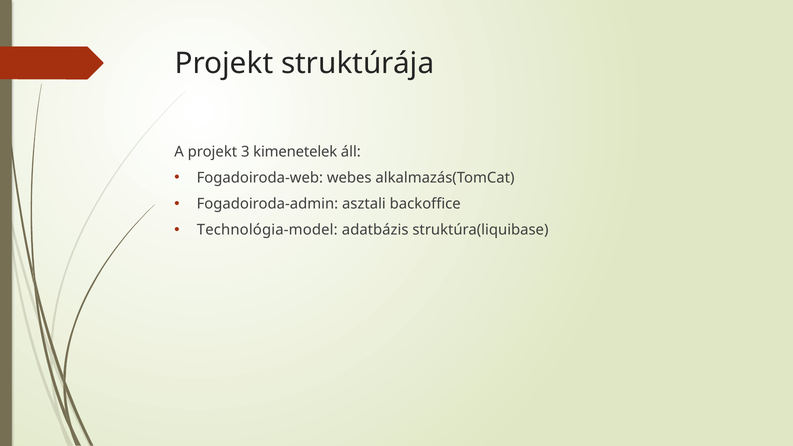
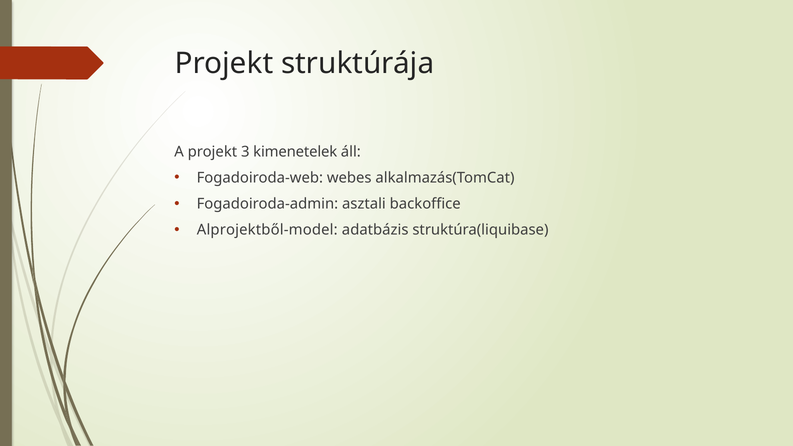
Technológia-model: Technológia-model -> Alprojektből-model
